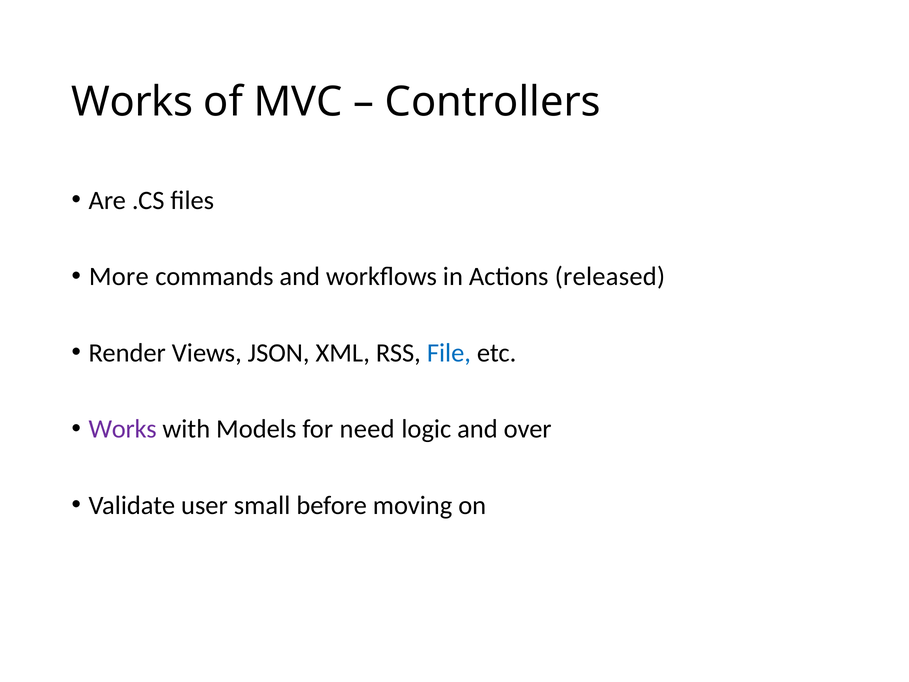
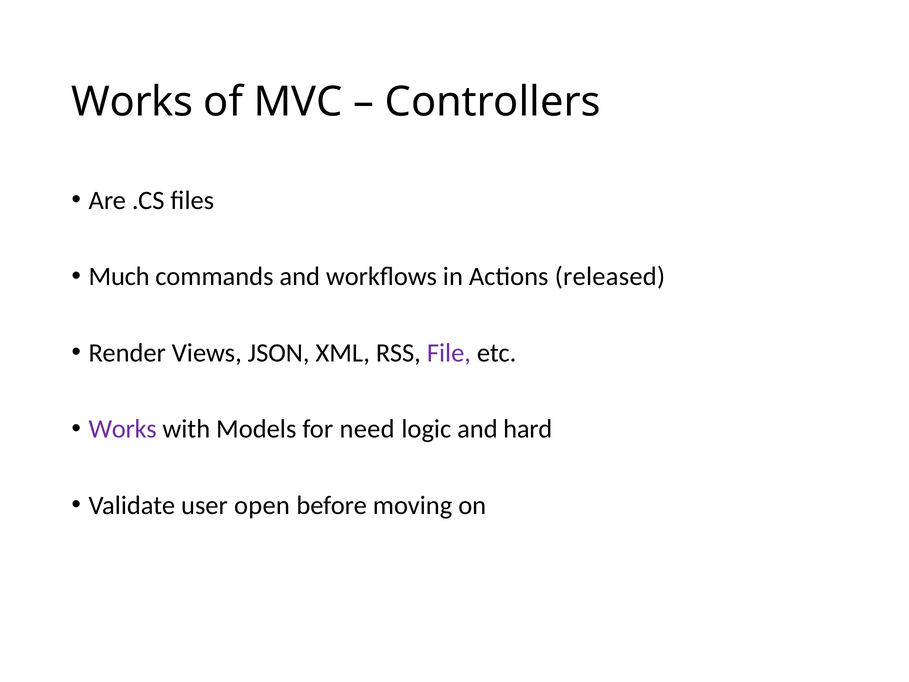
More: More -> Much
File colour: blue -> purple
over: over -> hard
small: small -> open
